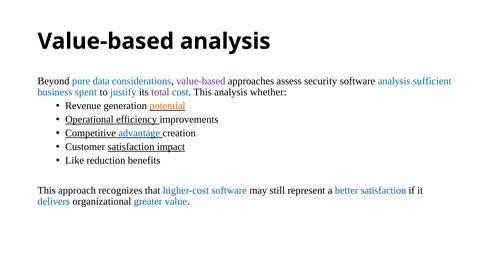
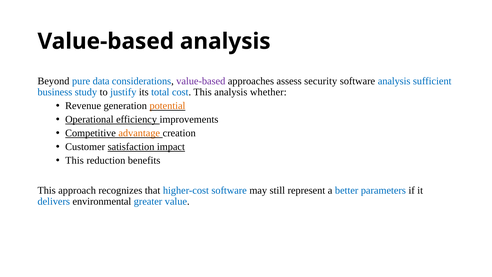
spent: spent -> study
total colour: purple -> blue
advantage colour: blue -> orange
Like at (75, 160): Like -> This
better satisfaction: satisfaction -> parameters
organizational: organizational -> environmental
